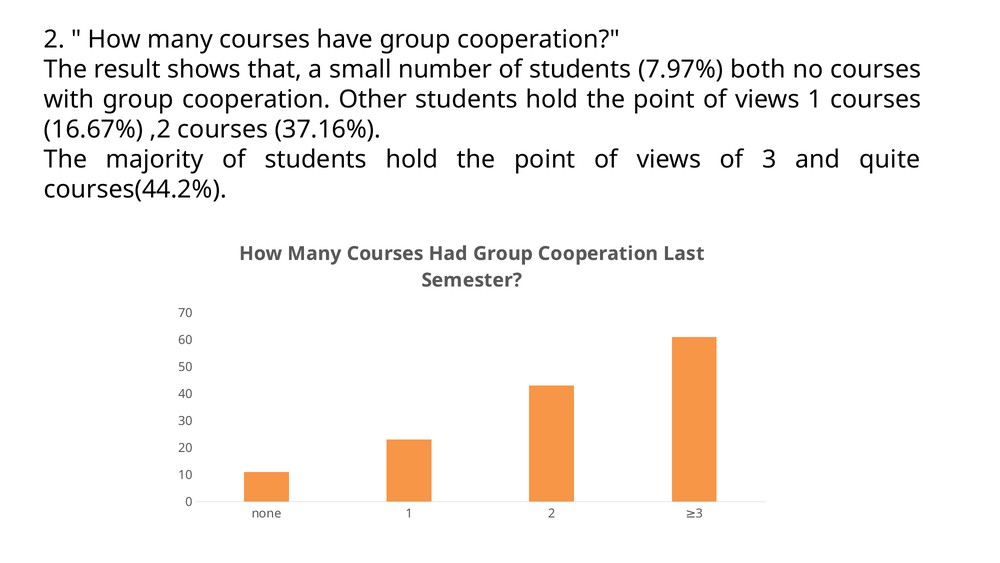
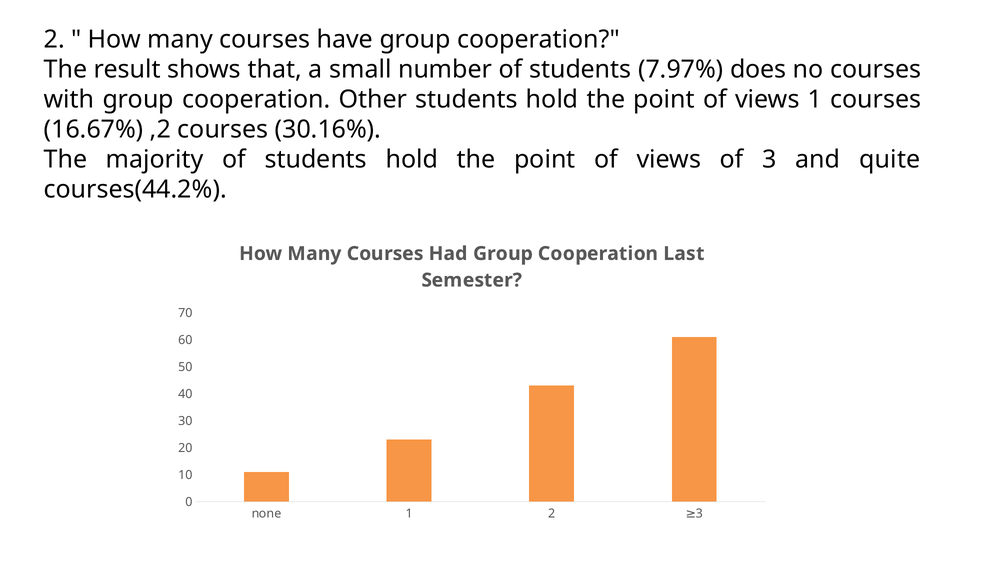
both: both -> does
37.16%: 37.16% -> 30.16%
